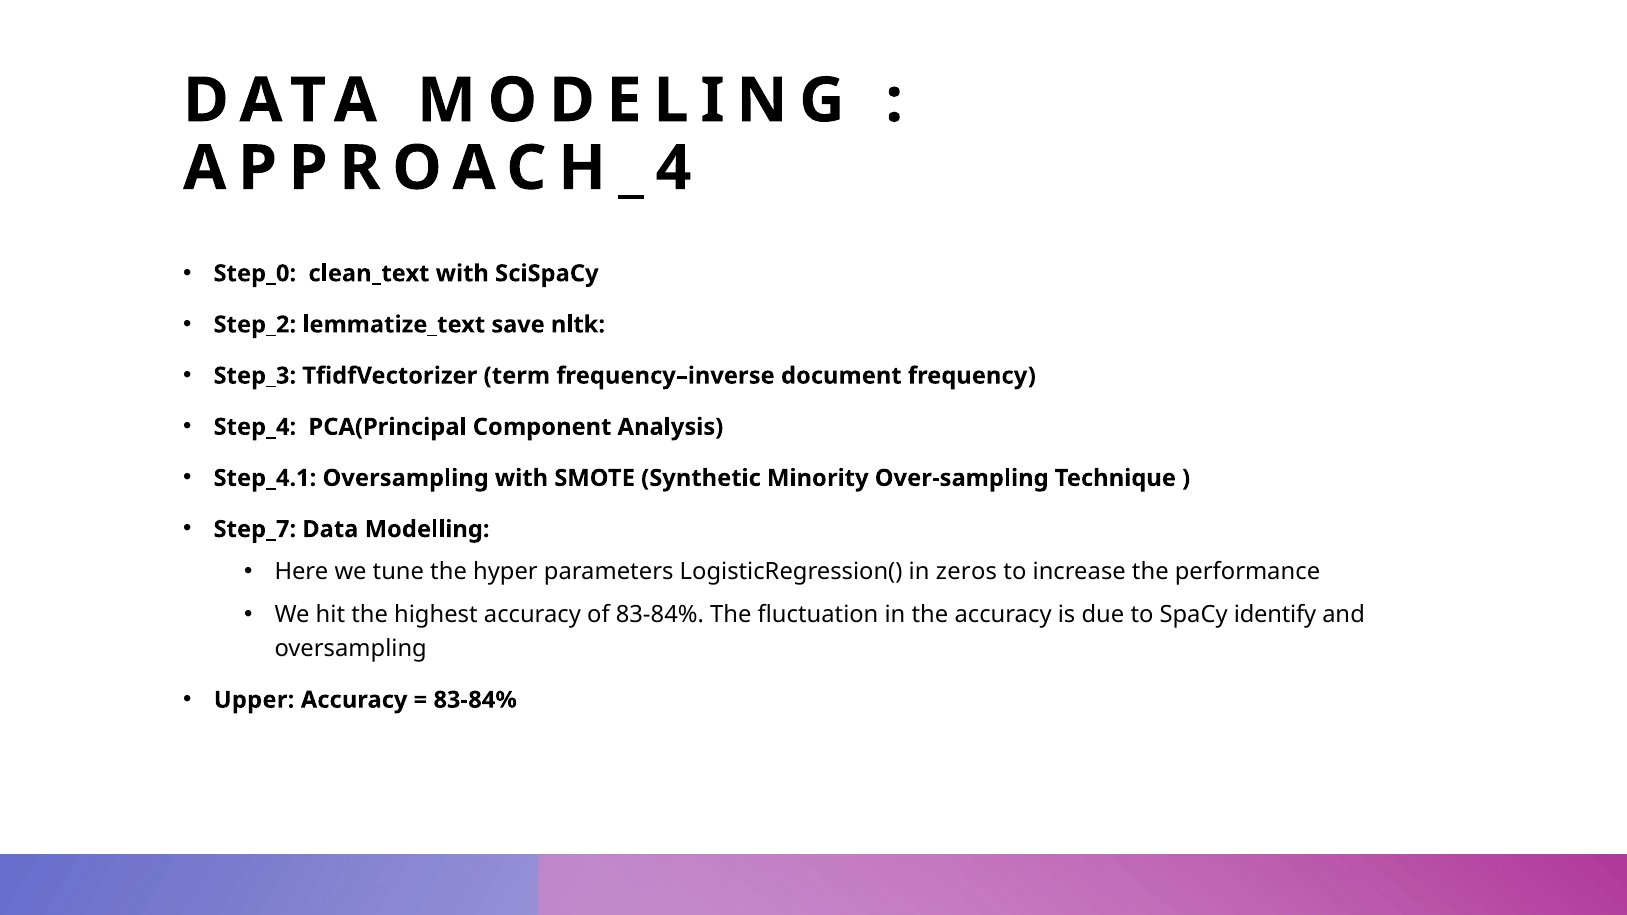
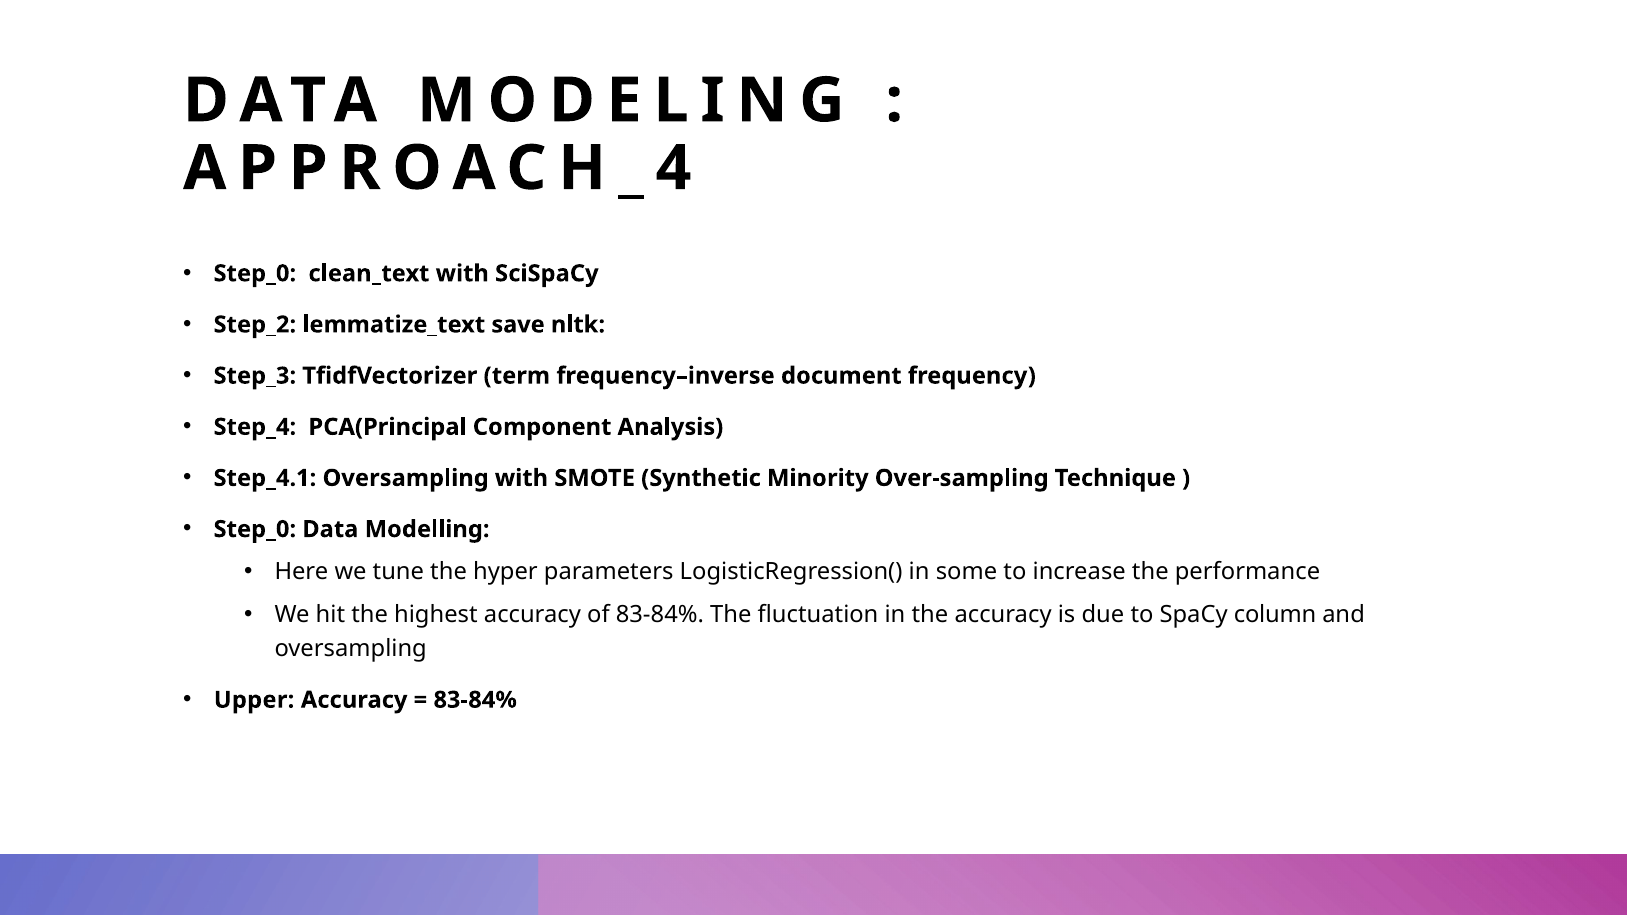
Step_7 at (255, 529): Step_7 -> Step_0
zeros: zeros -> some
identify: identify -> column
